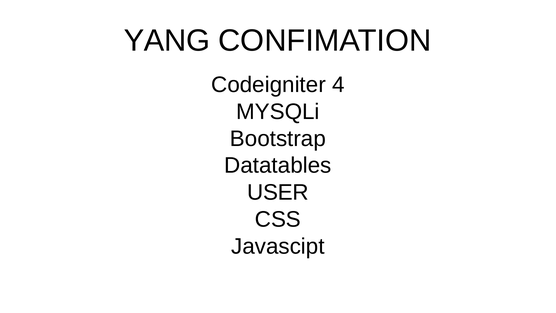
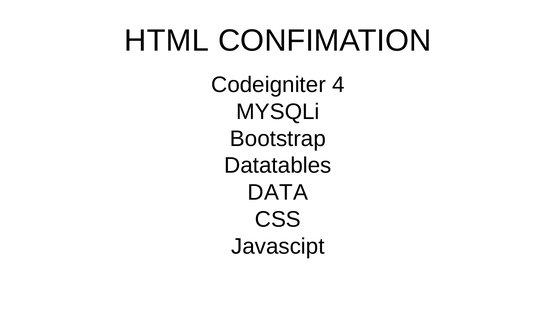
YANG: YANG -> HTML
USER: USER -> DATA
